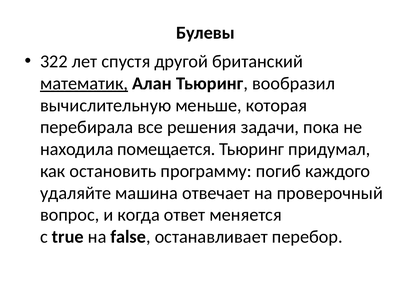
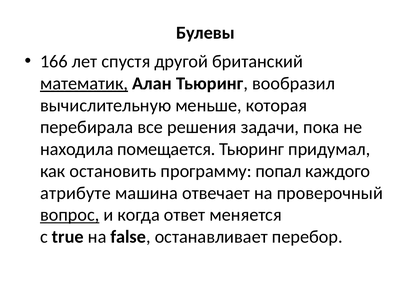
322: 322 -> 166
погиб: погиб -> попал
удаляйте: удаляйте -> атрибуте
вопрос underline: none -> present
